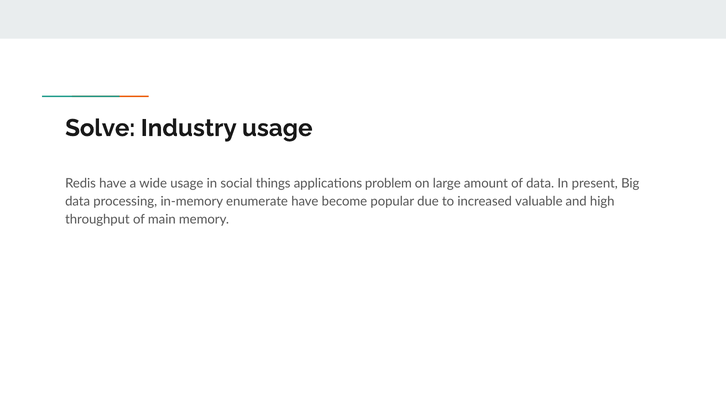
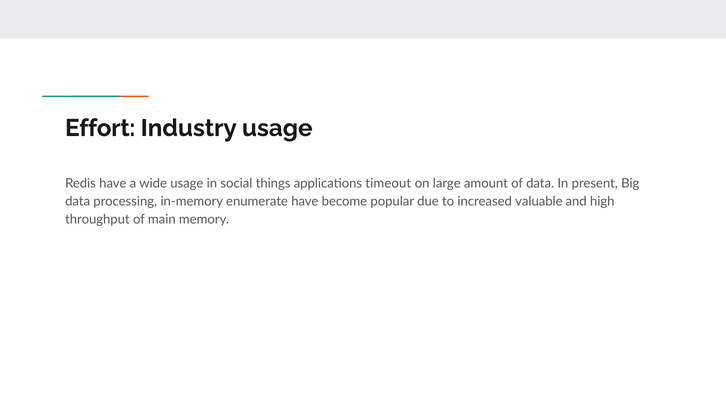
Solve: Solve -> Effort
problem: problem -> timeout
